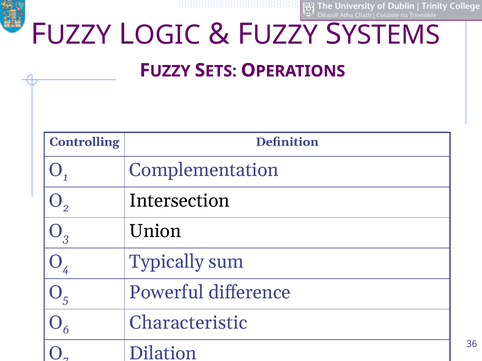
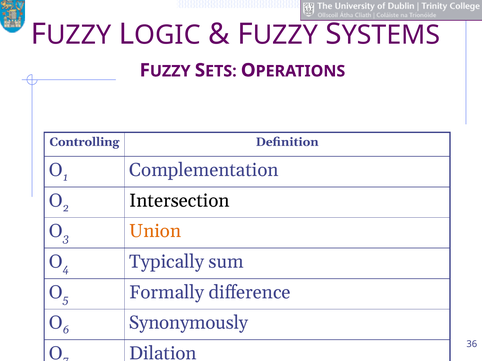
Union colour: black -> orange
Powerful: Powerful -> Formally
Characteristic: Characteristic -> Synonymously
